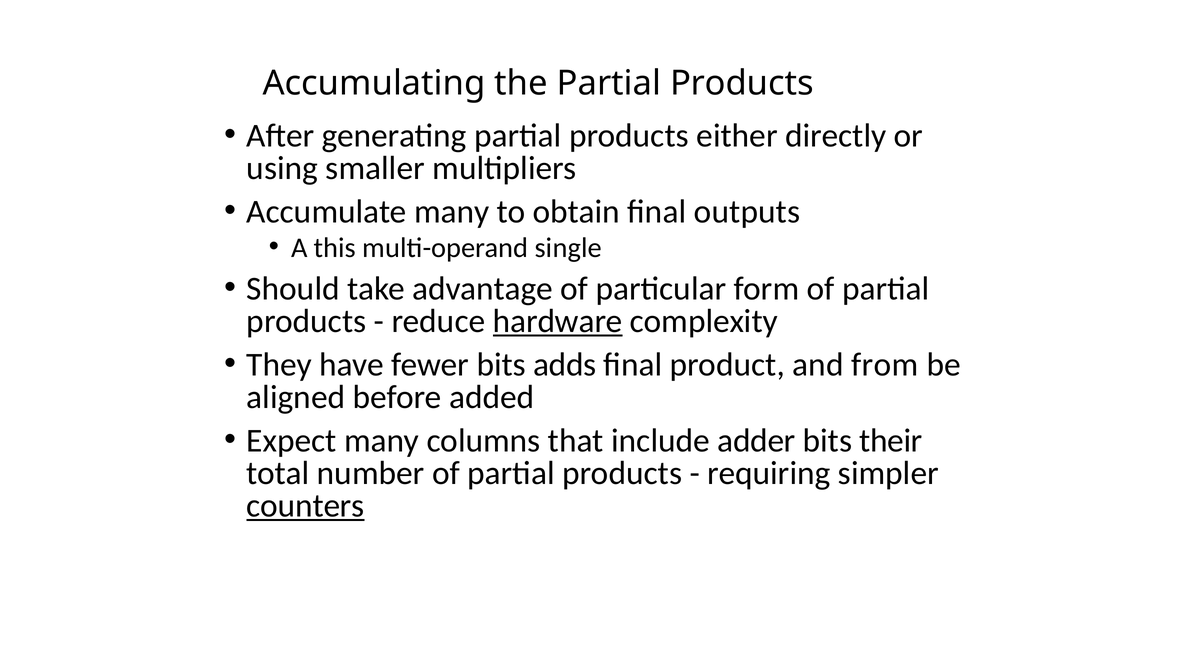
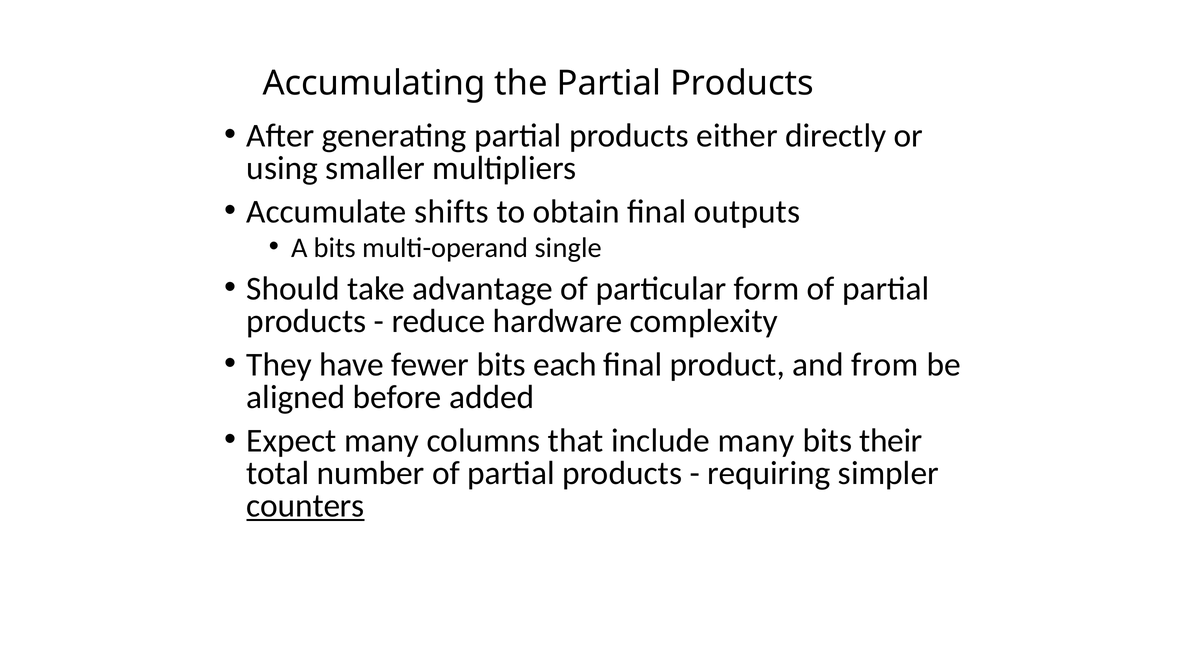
Accumulate many: many -> shifts
A this: this -> bits
hardware underline: present -> none
adds: adds -> each
include adder: adder -> many
